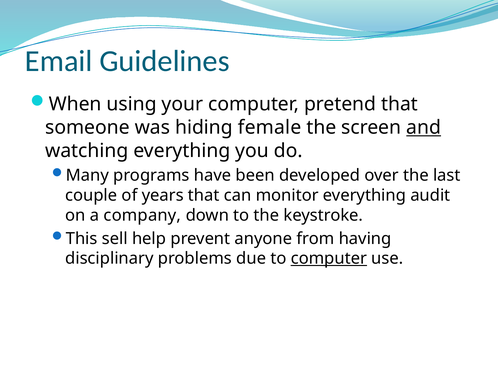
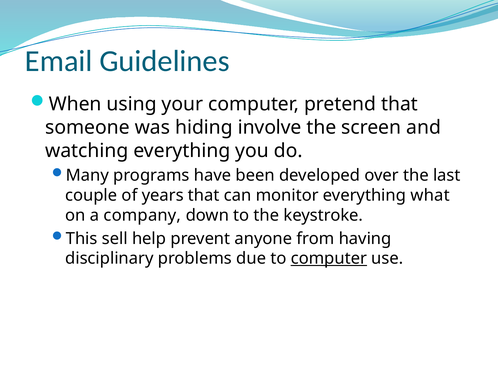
female: female -> involve
and underline: present -> none
audit: audit -> what
